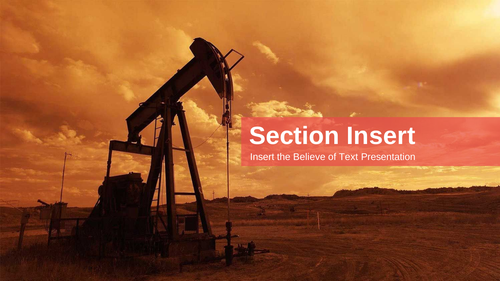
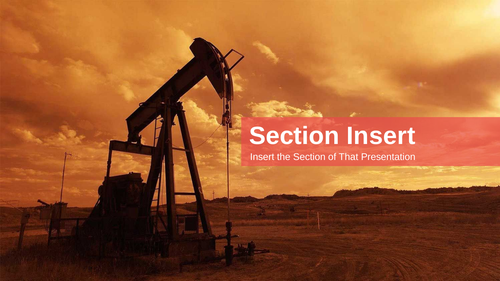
the Believe: Believe -> Section
Text: Text -> That
